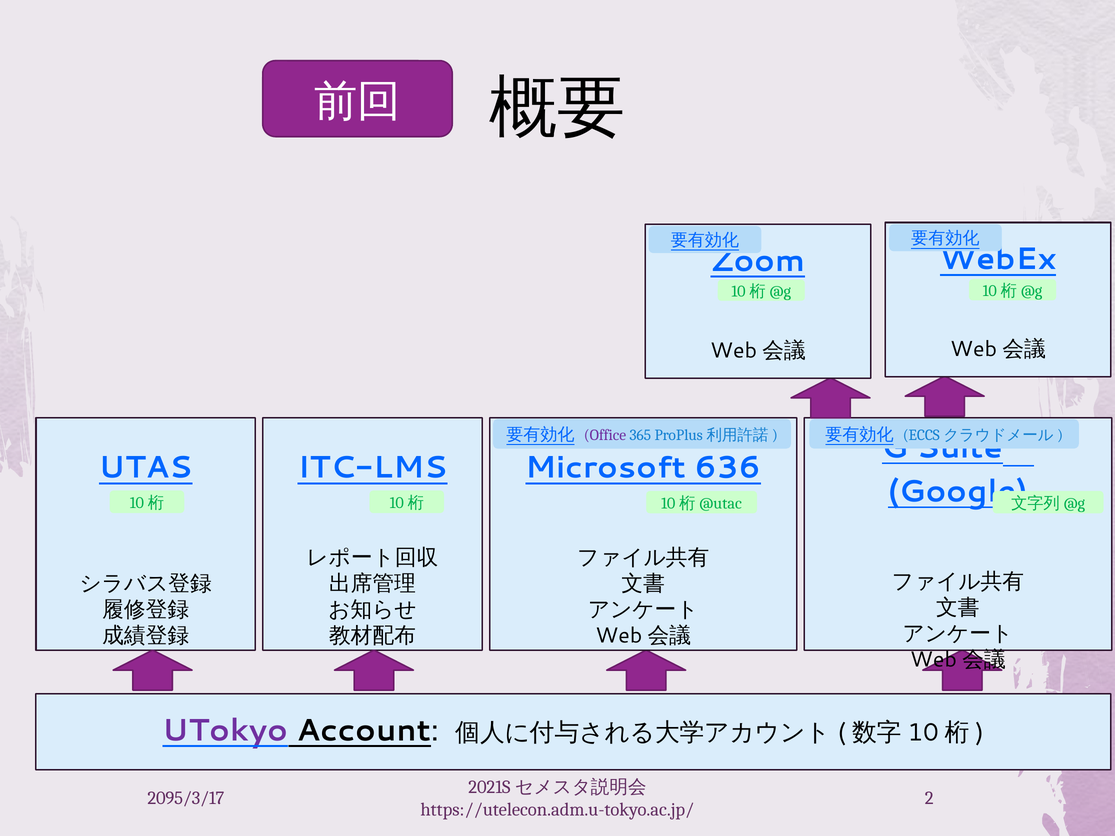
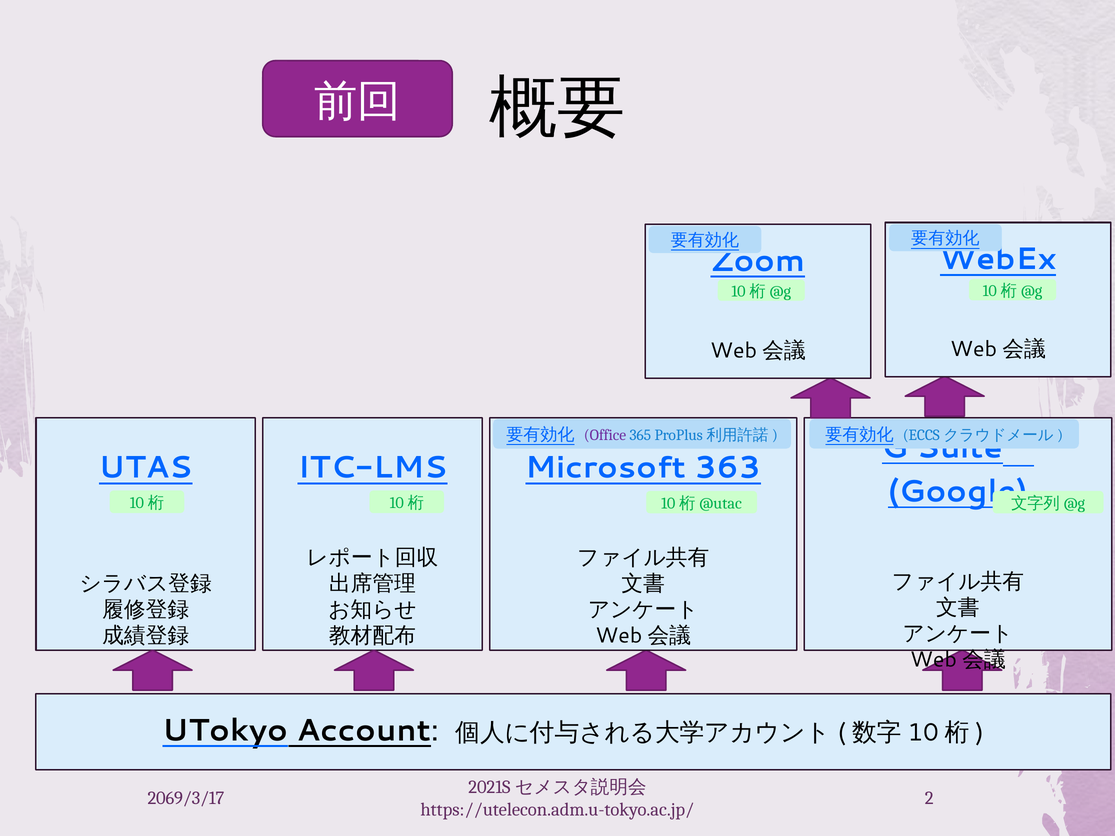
636: 636 -> 363
UTokyo colour: purple -> black
2095/3/17: 2095/3/17 -> 2069/3/17
